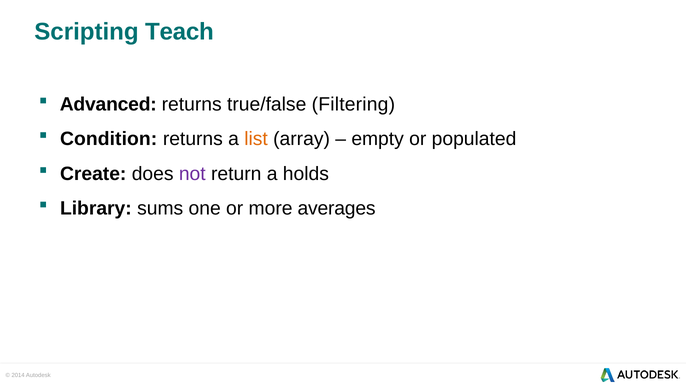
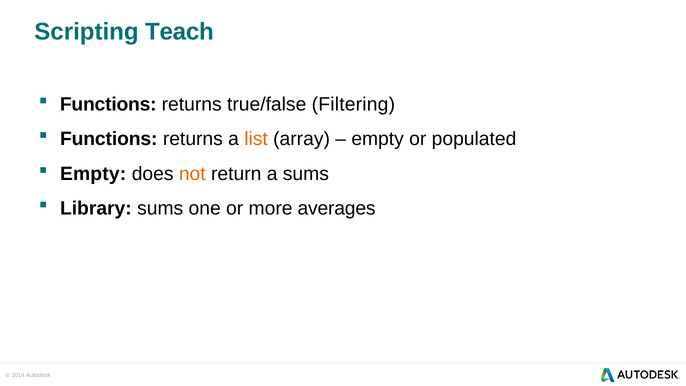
Advanced at (108, 104): Advanced -> Functions
Condition at (109, 139): Condition -> Functions
Create at (93, 174): Create -> Empty
not colour: purple -> orange
a holds: holds -> sums
